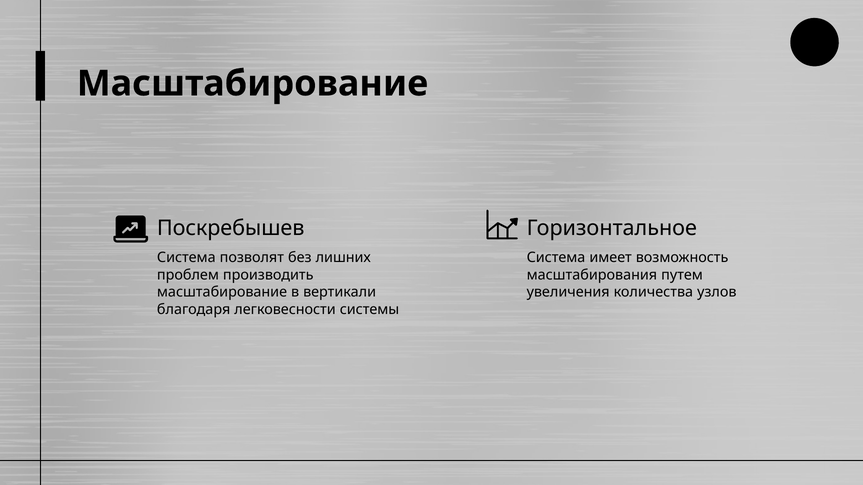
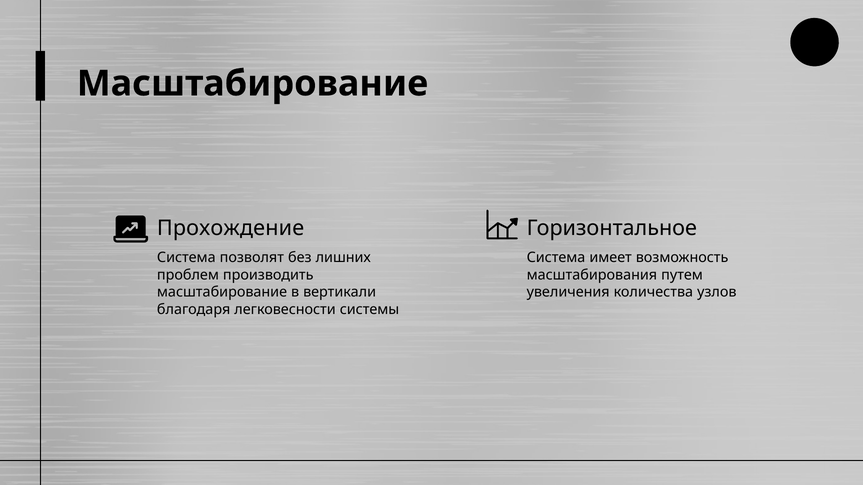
Поскребышев: Поскребышев -> Прохождение
